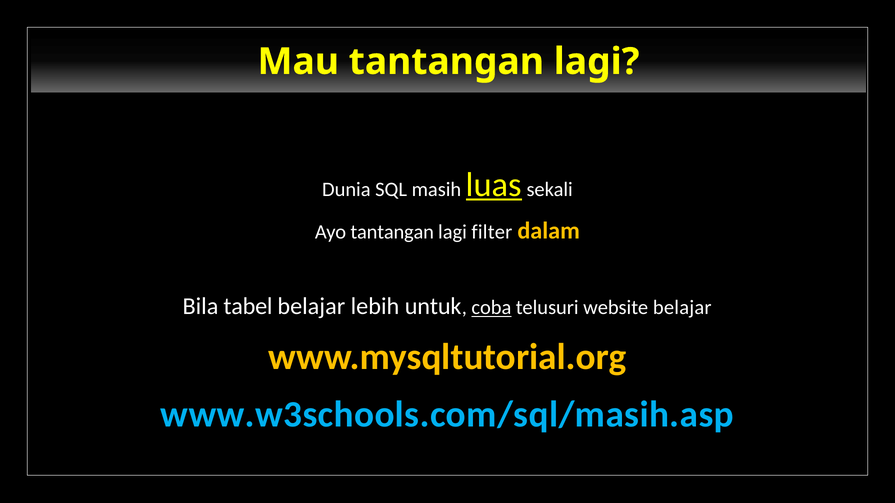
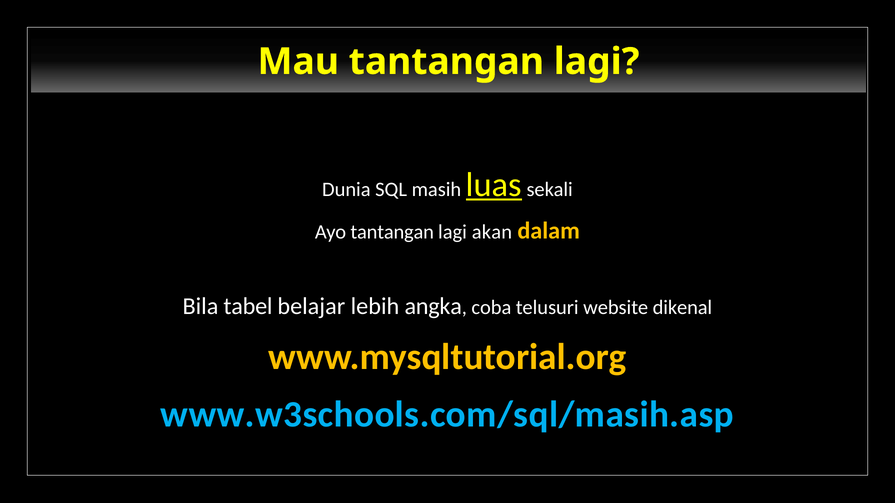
filter: filter -> akan
untuk: untuk -> angka
coba underline: present -> none
website belajar: belajar -> dikenal
